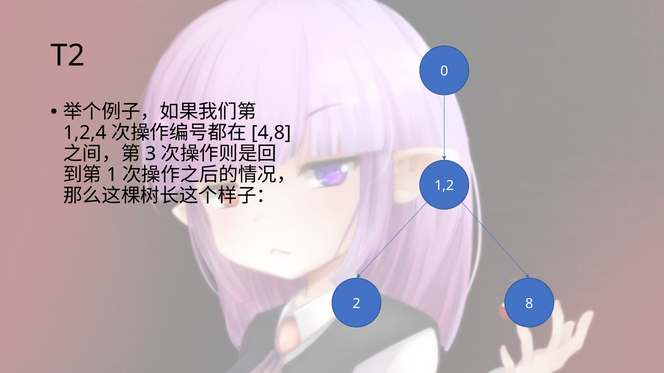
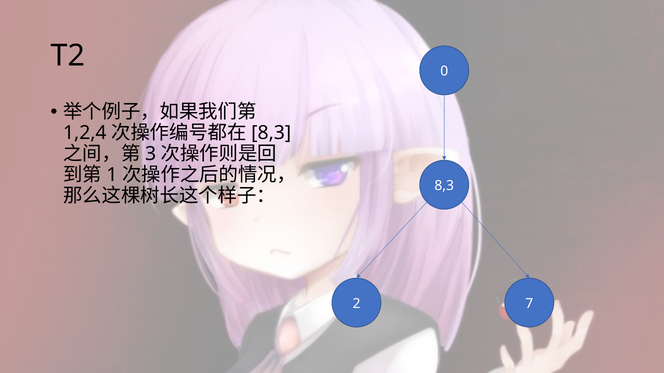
4,8 at (271, 133): 4,8 -> 8,3
1,2 at (444, 186): 1,2 -> 8,3
8: 8 -> 7
